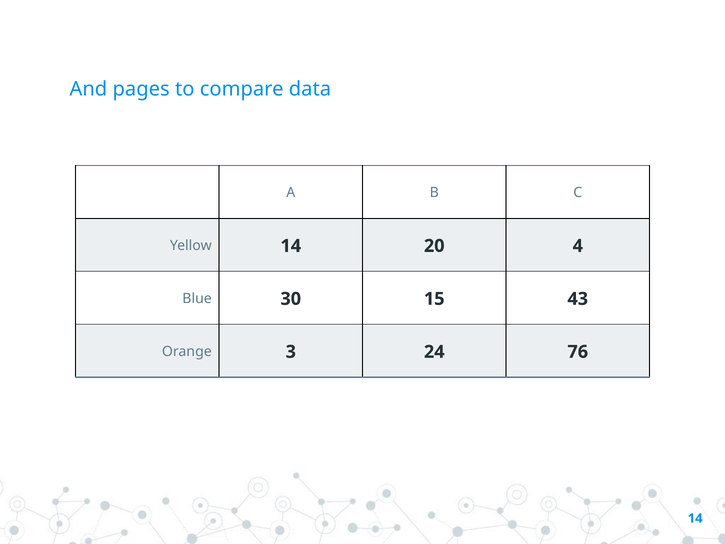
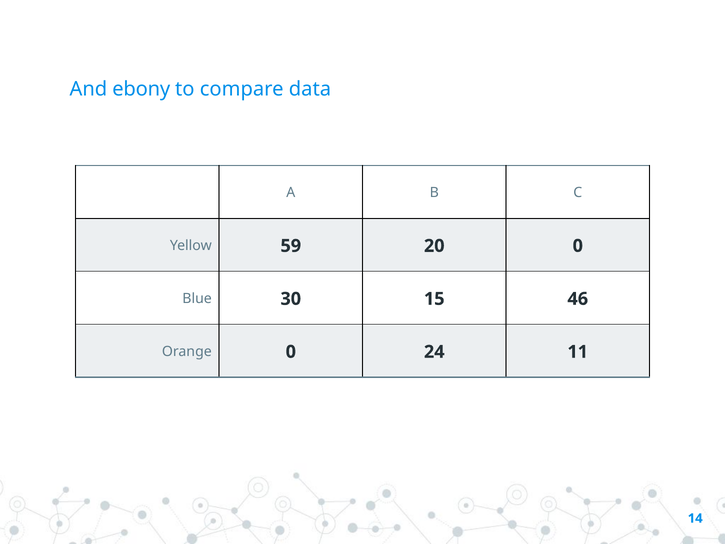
pages: pages -> ebony
Yellow 14: 14 -> 59
20 4: 4 -> 0
43: 43 -> 46
Orange 3: 3 -> 0
76: 76 -> 11
